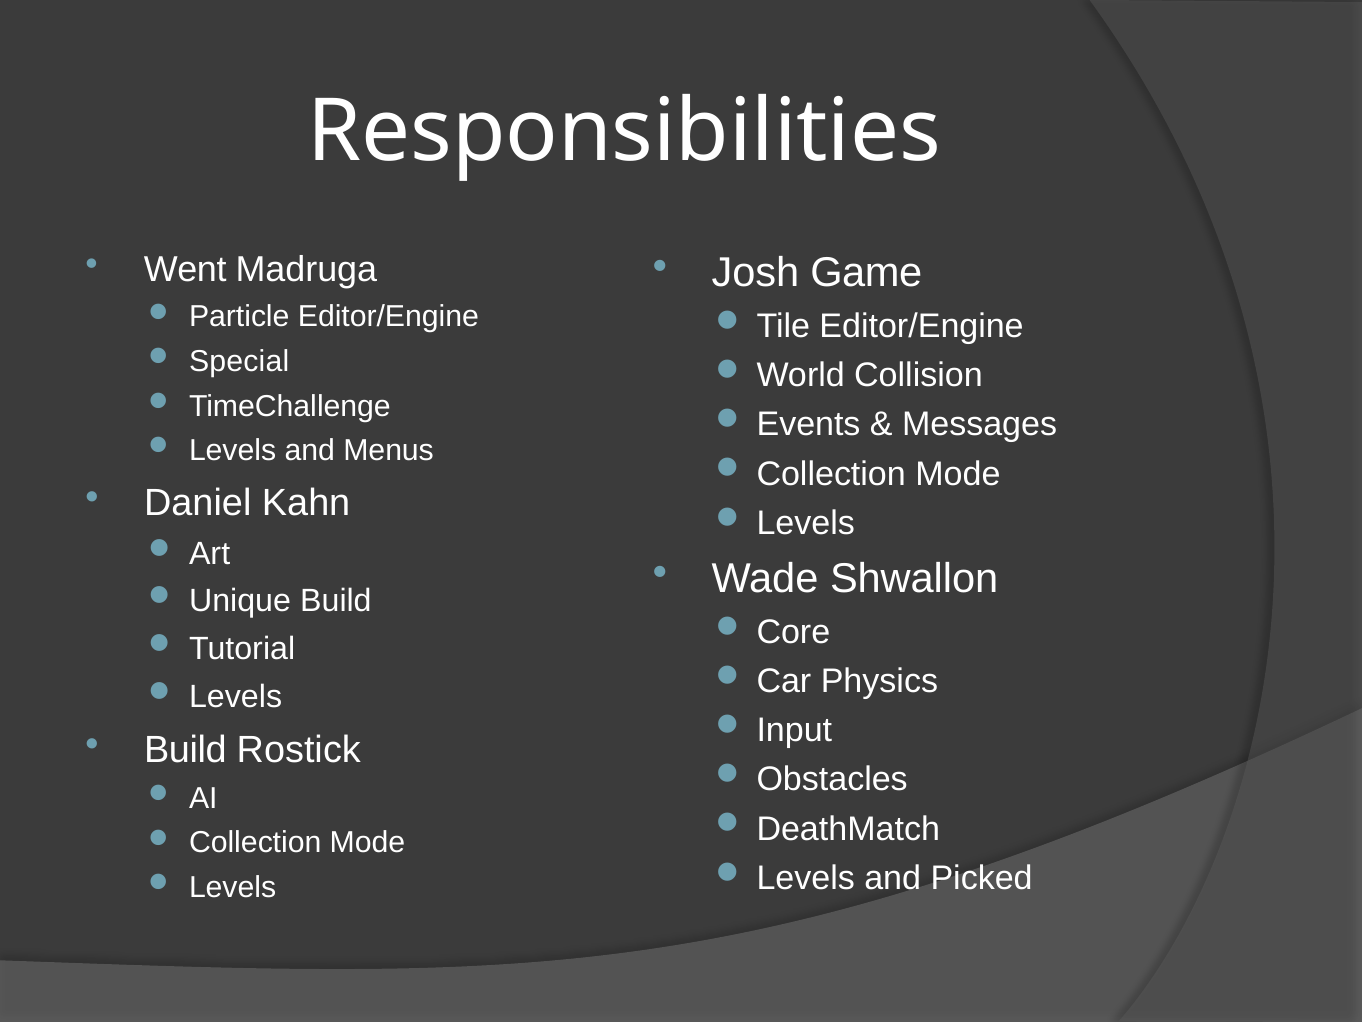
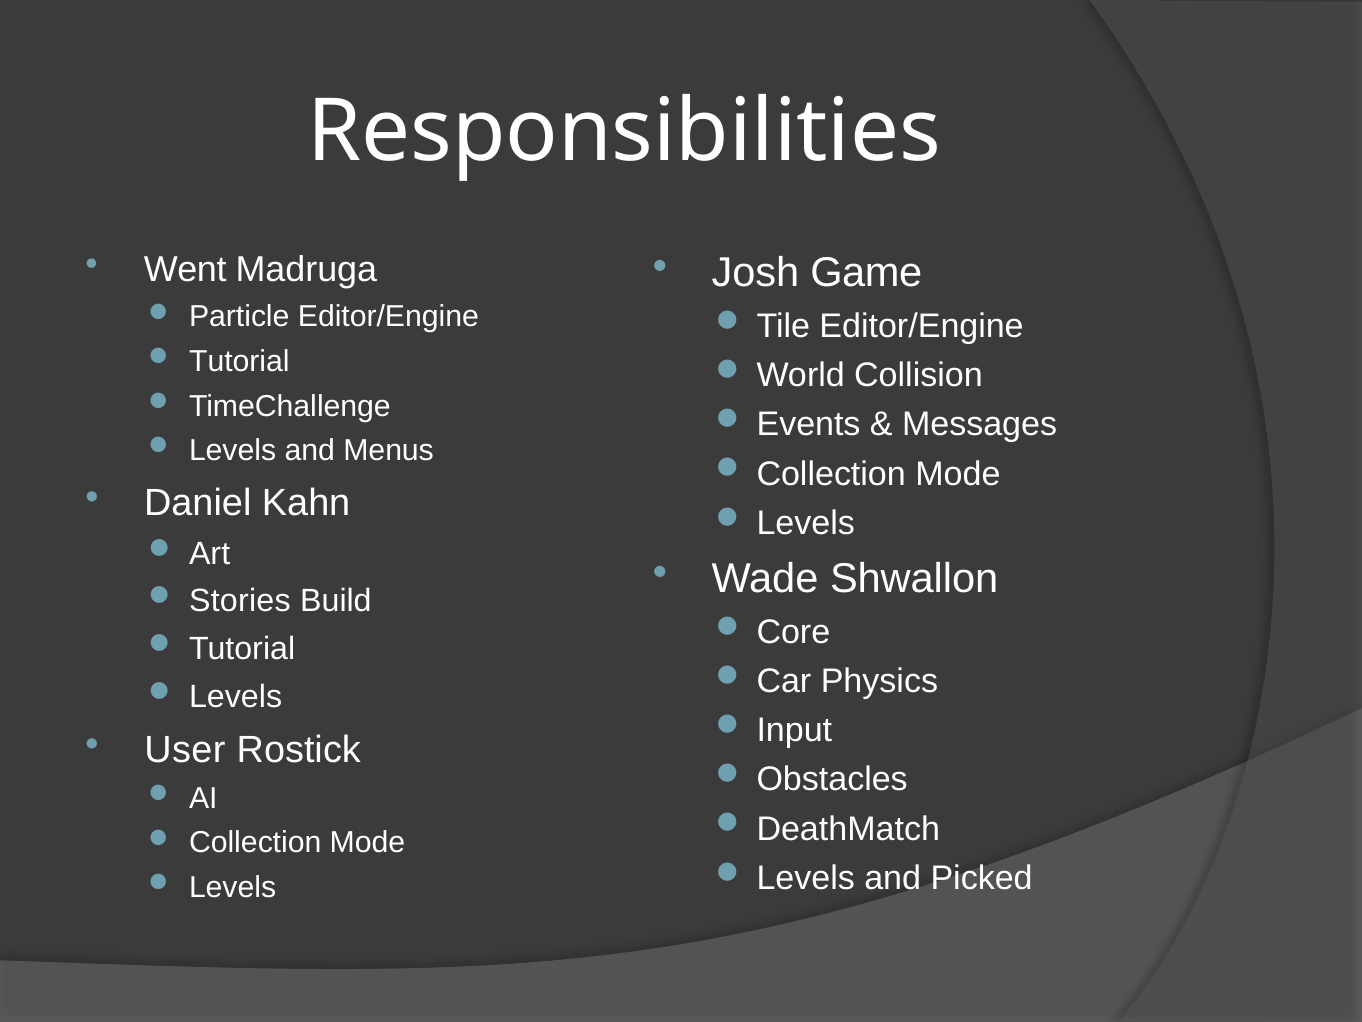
Special at (239, 361): Special -> Tutorial
Unique: Unique -> Stories
Build at (185, 749): Build -> User
